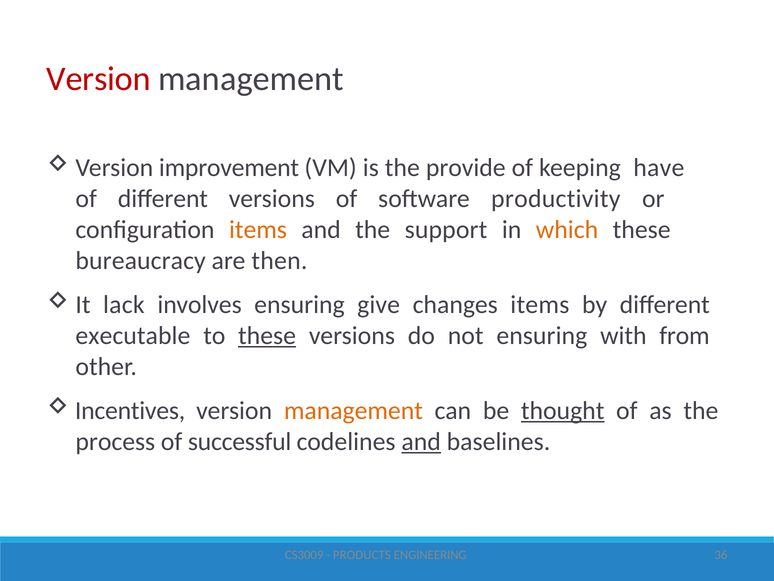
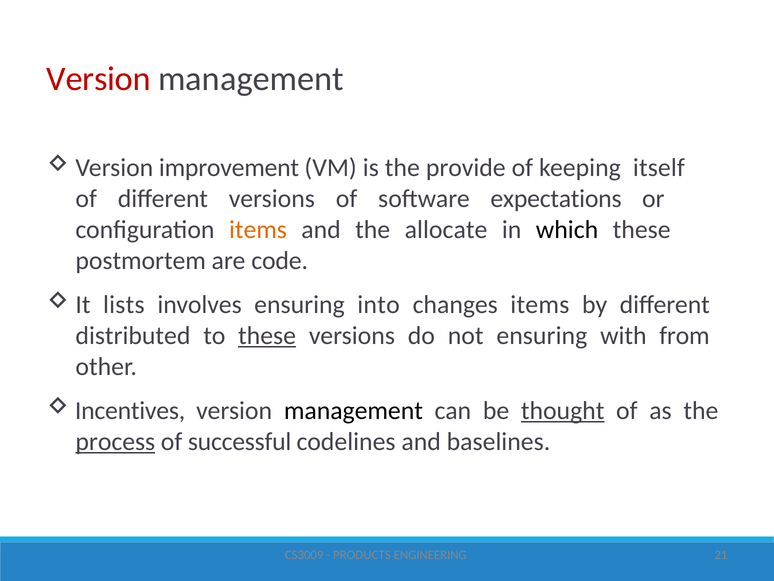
have: have -> itself
productivity: productivity -> expectations
support: support -> allocate
which colour: orange -> black
bureaucracy: bureaucracy -> postmortem
then: then -> code
lack: lack -> lists
give: give -> into
executable: executable -> distributed
management at (353, 410) colour: orange -> black
process underline: none -> present
and at (421, 441) underline: present -> none
36: 36 -> 21
